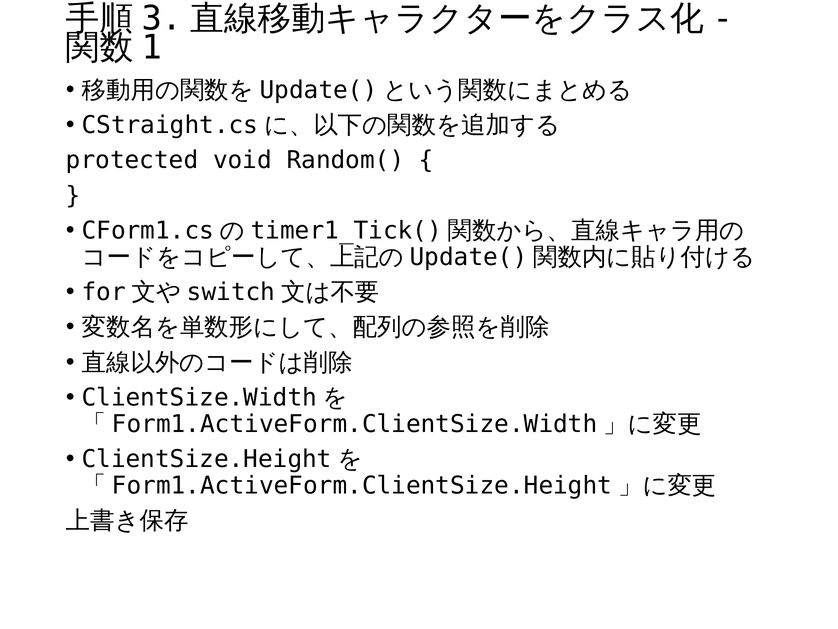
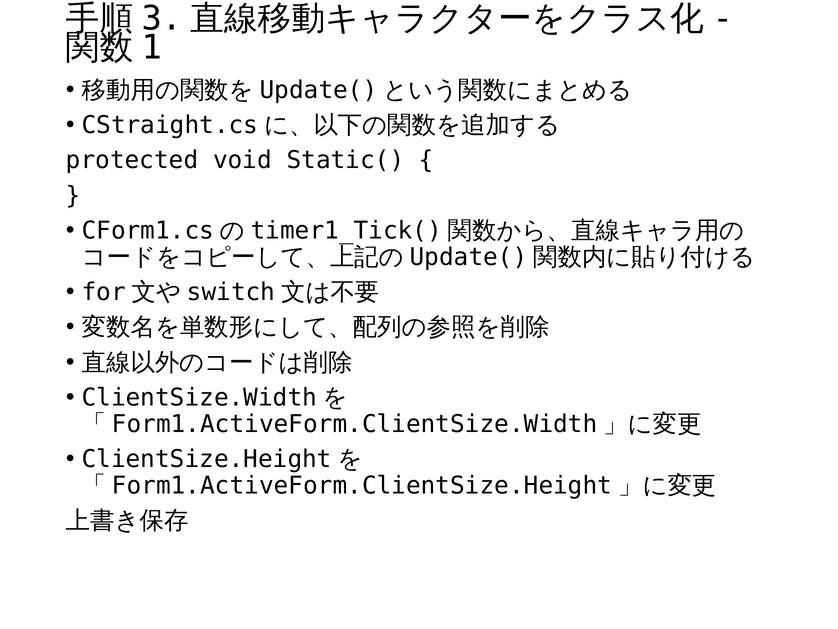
Random(: Random( -> Static(
